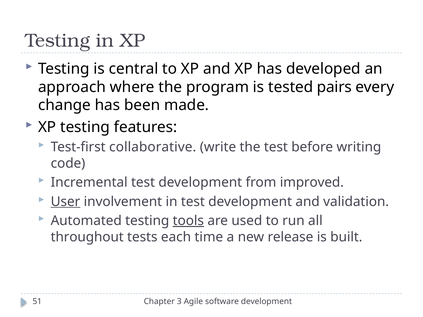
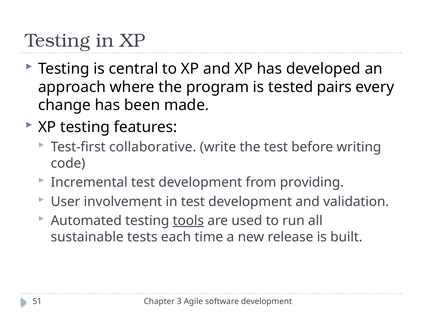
improved: improved -> providing
User underline: present -> none
throughout: throughout -> sustainable
